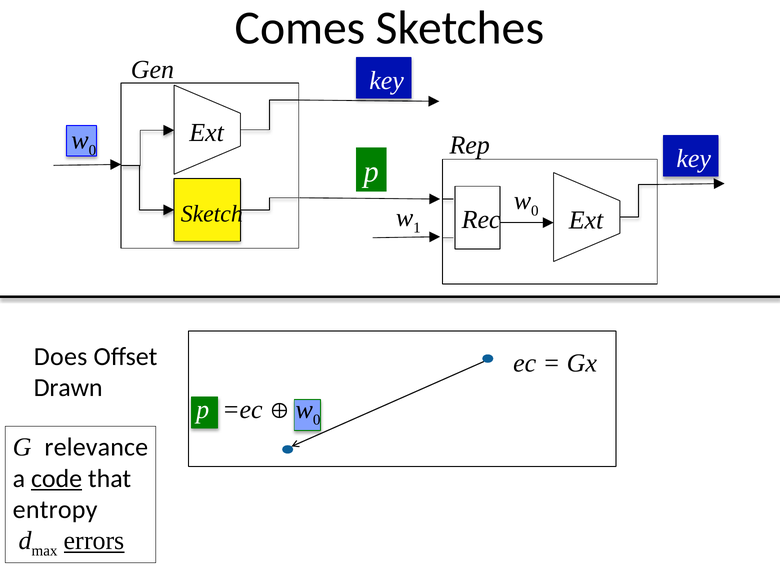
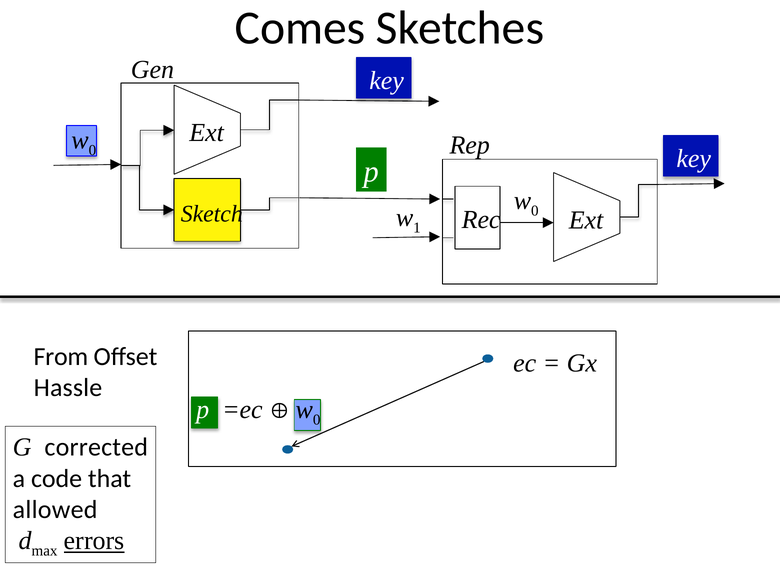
Does: Does -> From
Drawn: Drawn -> Hassle
relevance: relevance -> corrected
code underline: present -> none
entropy: entropy -> allowed
